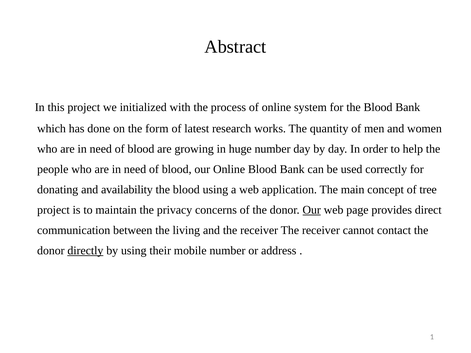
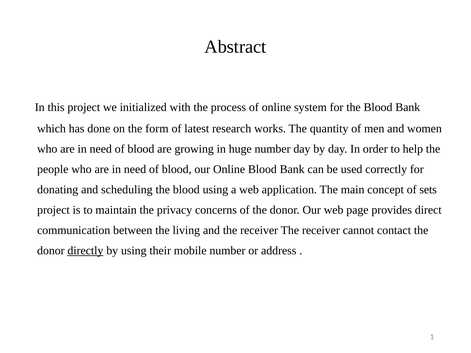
availability: availability -> scheduling
tree: tree -> sets
Our at (312, 210) underline: present -> none
